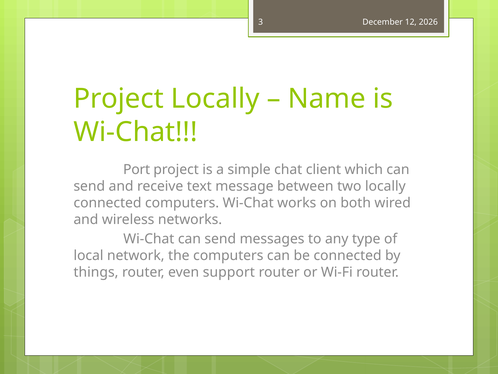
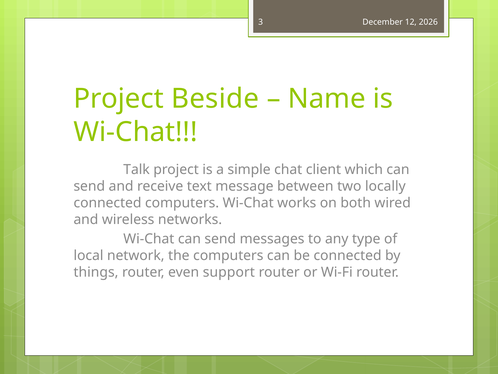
Project Locally: Locally -> Beside
Port: Port -> Talk
